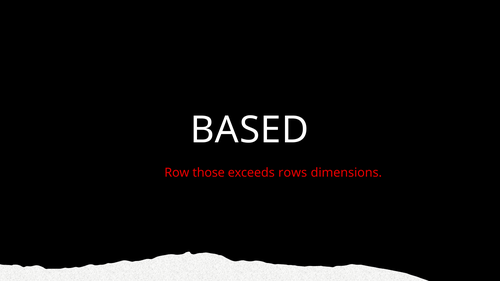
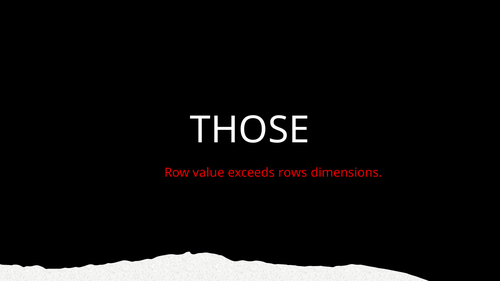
BASED: BASED -> THOSE
those: those -> value
